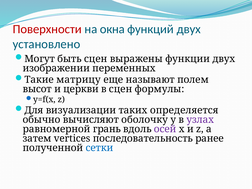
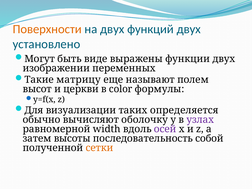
Поверхности colour: red -> orange
на окна: окна -> двух
быть сцен: сцен -> виде
в сцен: сцен -> color
грань: грань -> width
vertices: vertices -> высоты
ранее: ранее -> собой
сетки colour: blue -> orange
